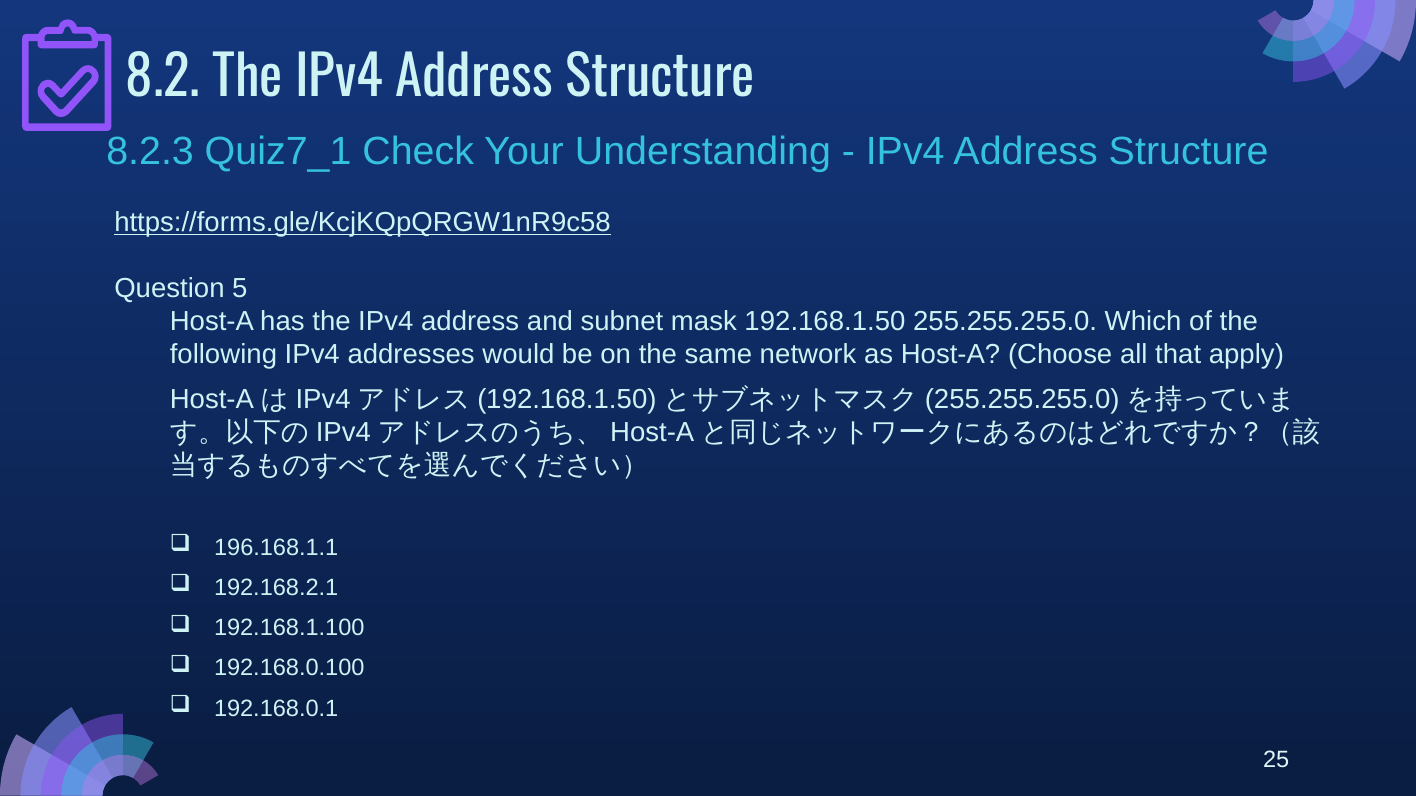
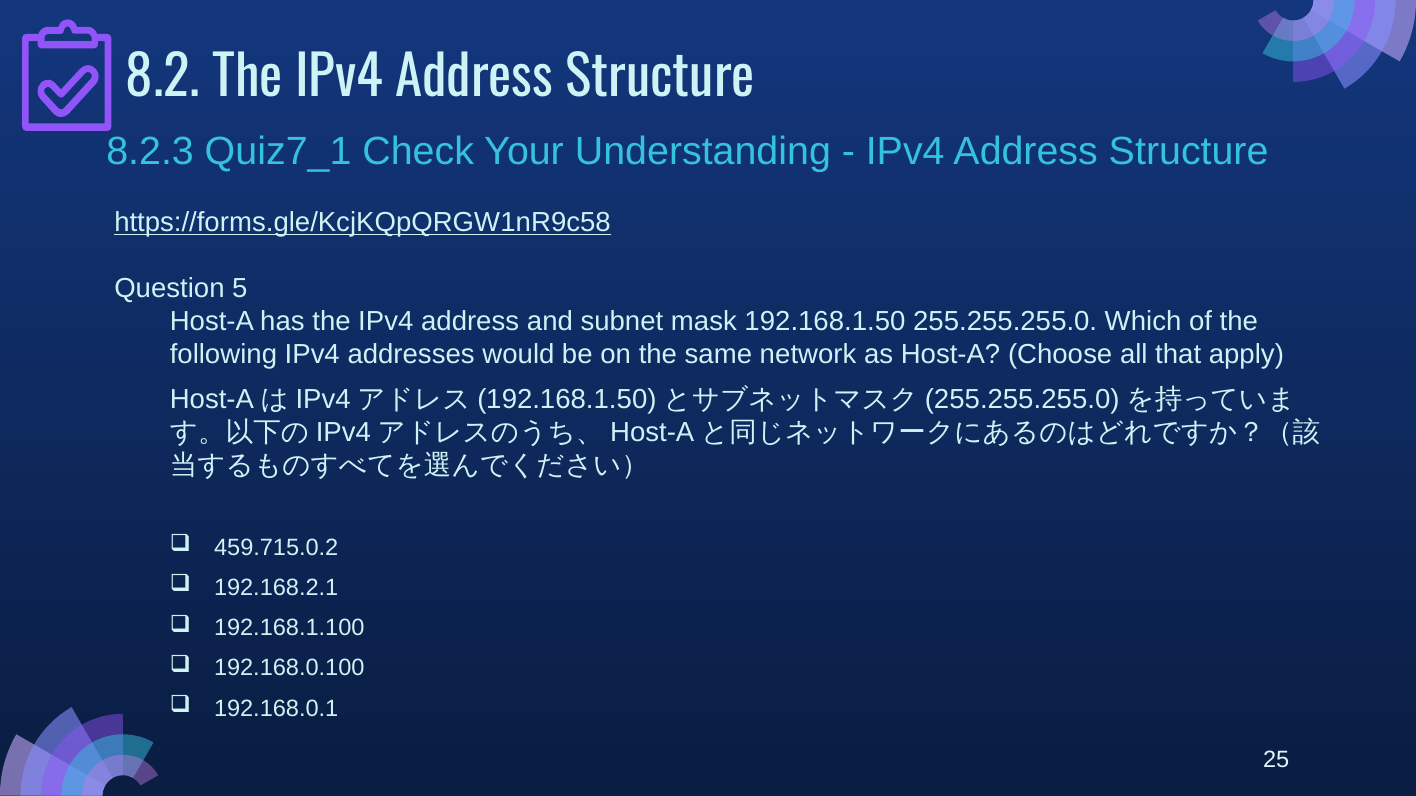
196.168.1.1: 196.168.1.1 -> 459.715.0.2
